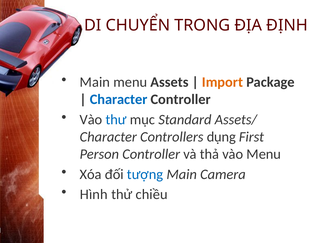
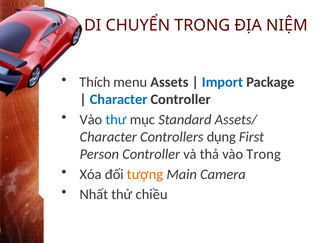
ĐỊNH: ĐỊNH -> NIỆM
Main at (95, 82): Main -> Thích
Import colour: orange -> blue
vào Menu: Menu -> Trong
tượng colour: blue -> orange
Hình: Hình -> Nhất
